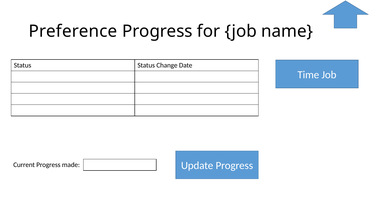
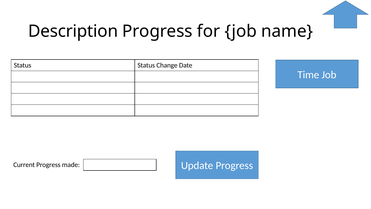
Preference: Preference -> Description
